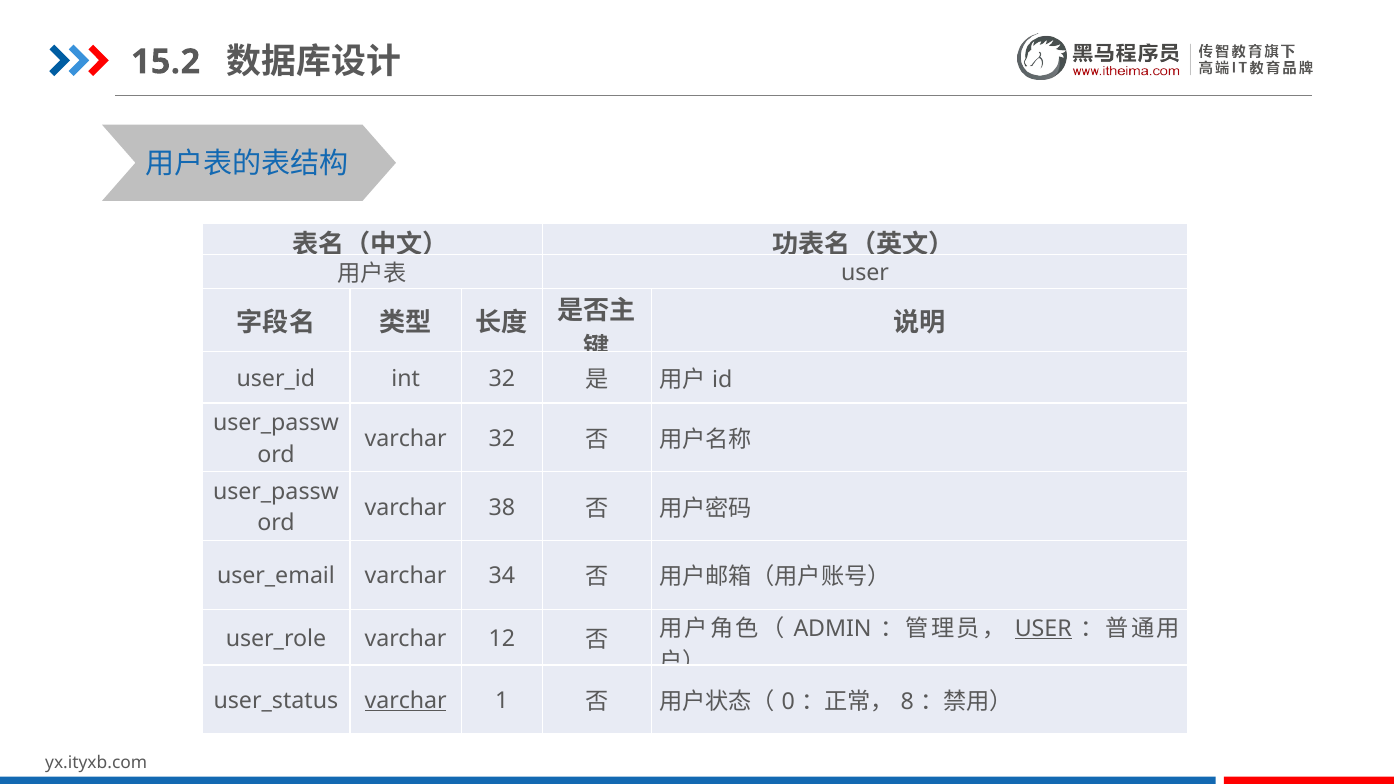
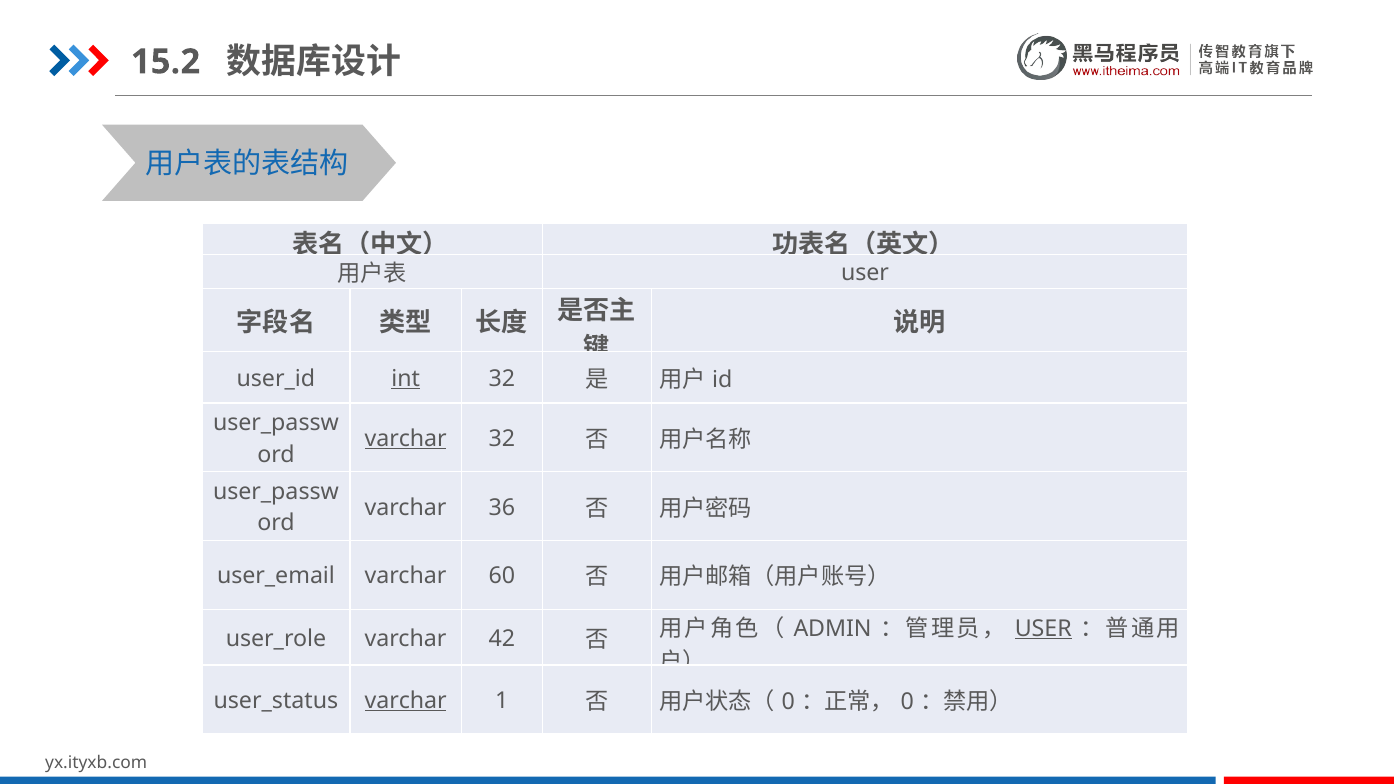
int underline: none -> present
varchar at (406, 439) underline: none -> present
38: 38 -> 36
34: 34 -> 60
12: 12 -> 42
8 at (907, 702): 8 -> 0
